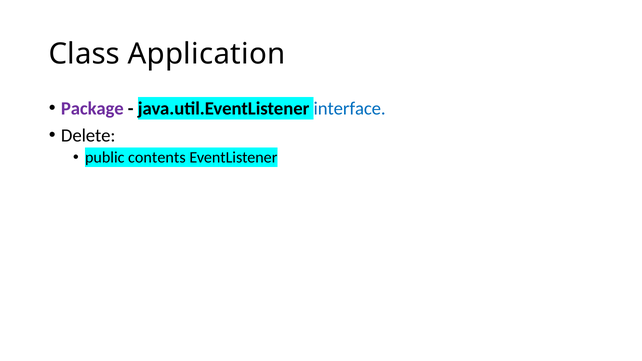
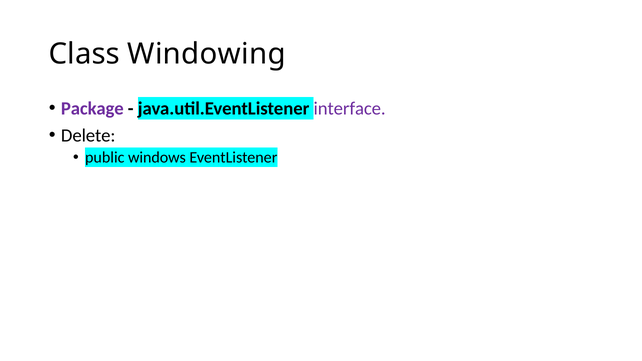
Application: Application -> Windowing
interface colour: blue -> purple
contents: contents -> windows
